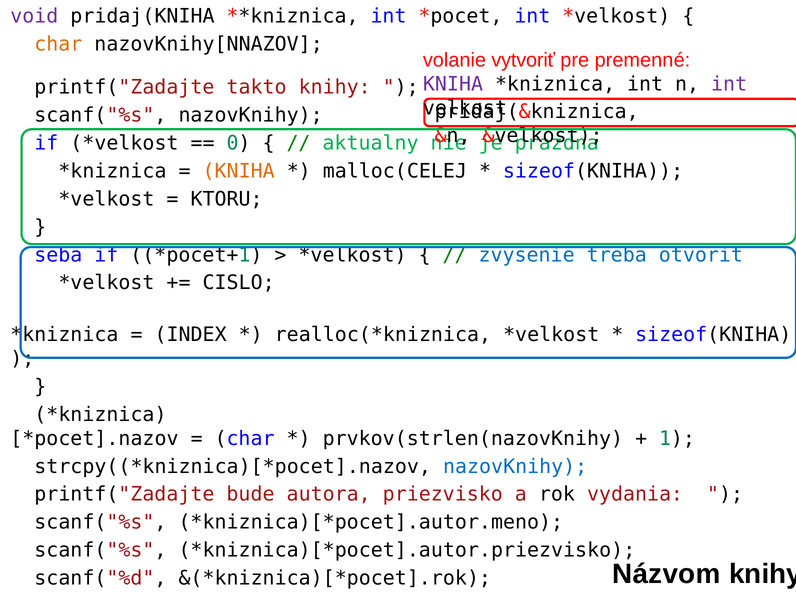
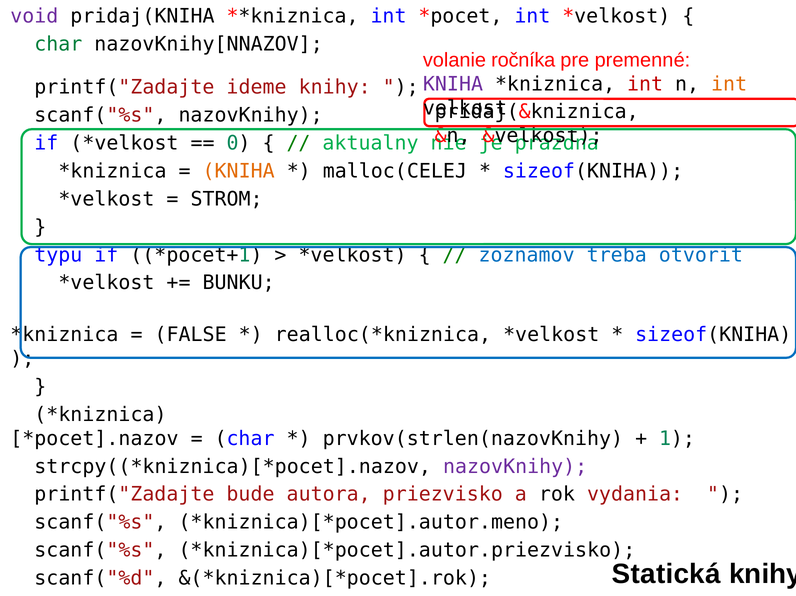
char at (58, 44) colour: orange -> green
vytvoriť: vytvoriť -> ročníka
int at (645, 84) colour: black -> red
int at (729, 84) colour: purple -> orange
takto: takto -> ideme
KTORU: KTORU -> STROM
seba: seba -> typu
zvysenie: zvysenie -> zoznamov
CISLO: CISLO -> BUNKU
INDEX: INDEX -> FALSE
nazovKnihy at (515, 466) colour: blue -> purple
Názvom: Názvom -> Statická
